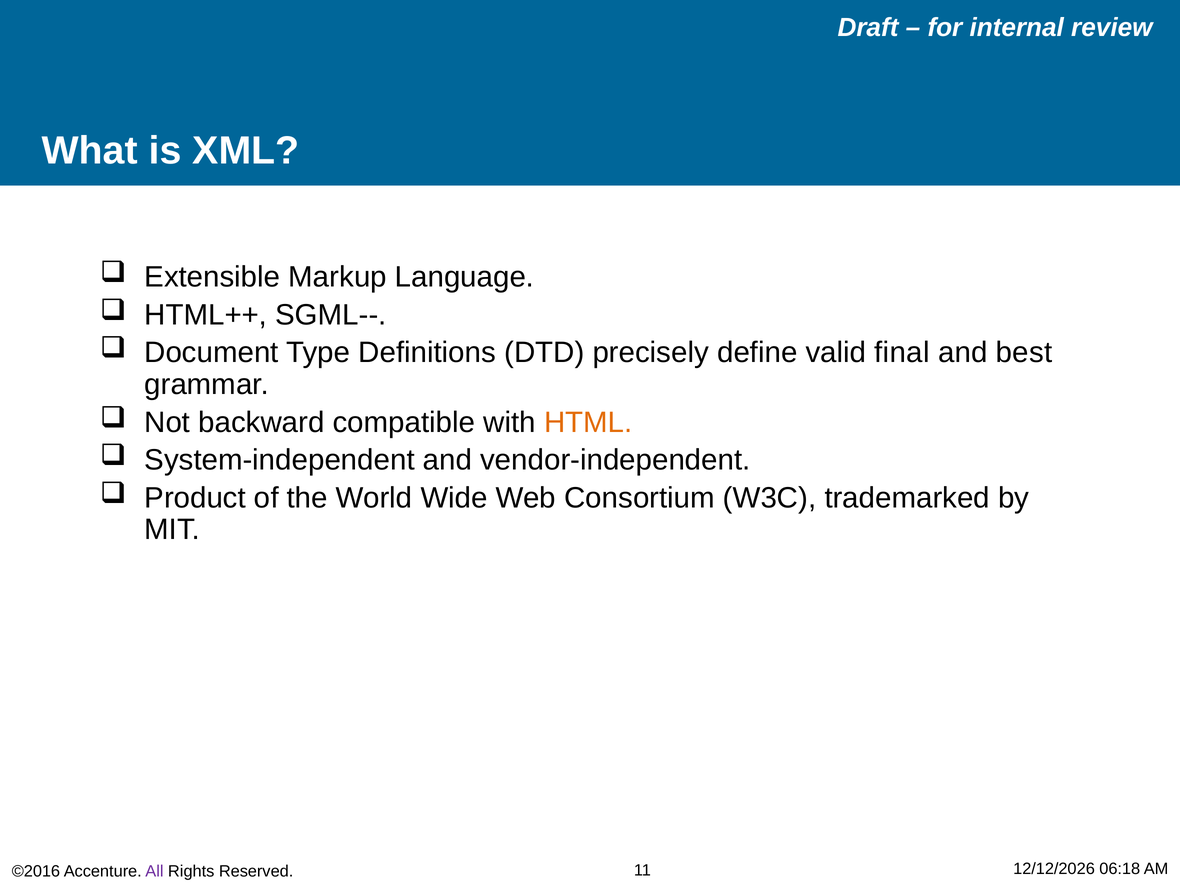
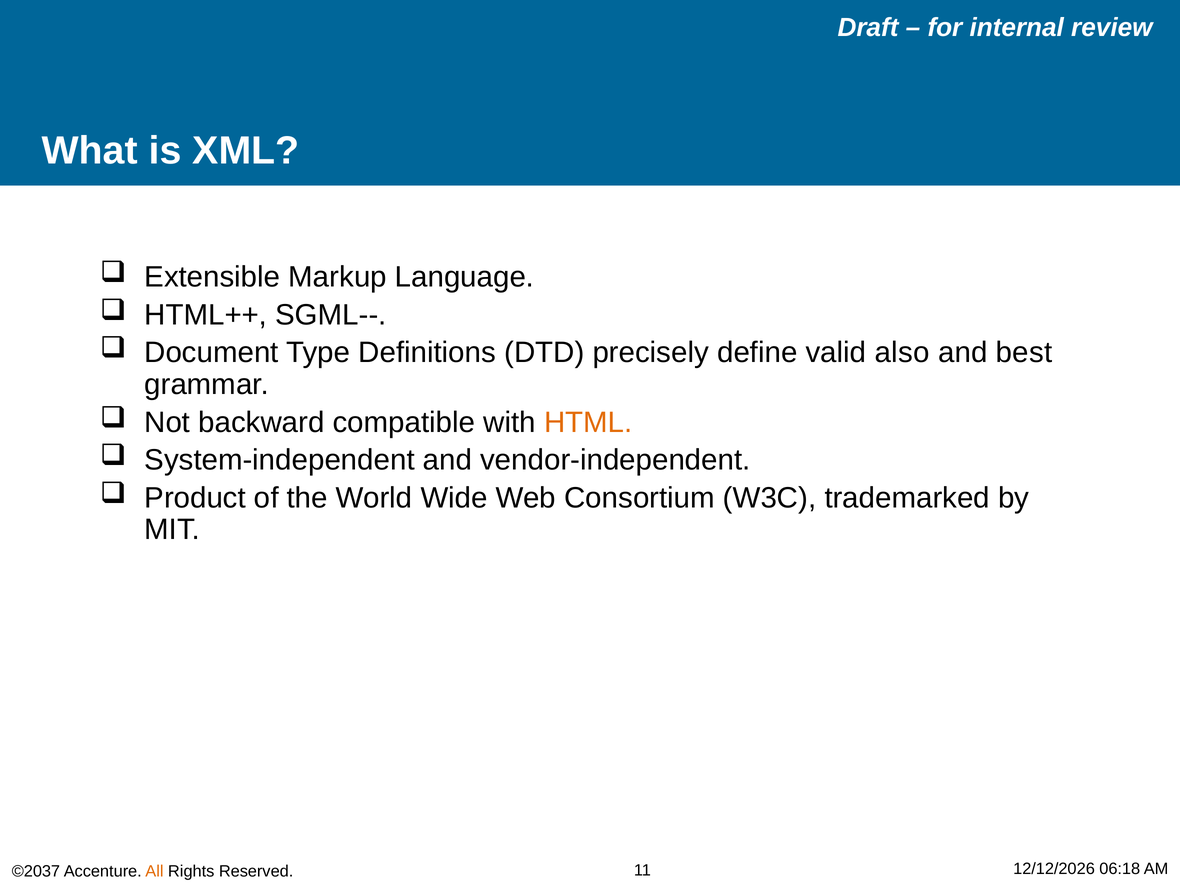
final: final -> also
©2016: ©2016 -> ©2037
All colour: purple -> orange
